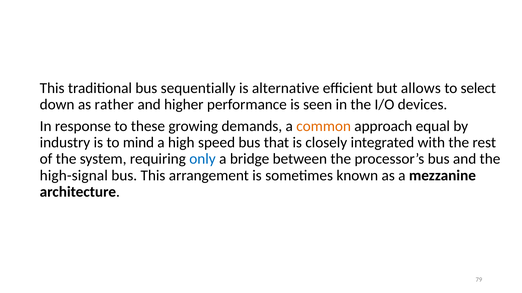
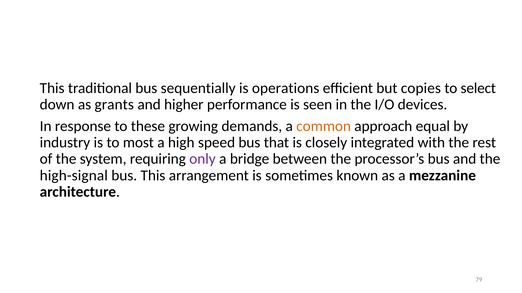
alternative: alternative -> operations
allows: allows -> copies
rather: rather -> grants
mind: mind -> most
only colour: blue -> purple
